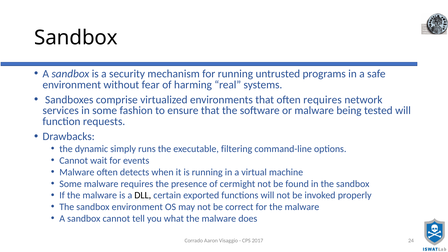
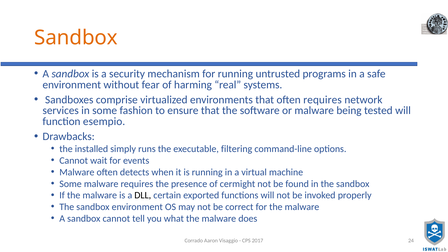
Sandbox at (76, 38) colour: black -> orange
requests: requests -> esempio
dynamic: dynamic -> installed
